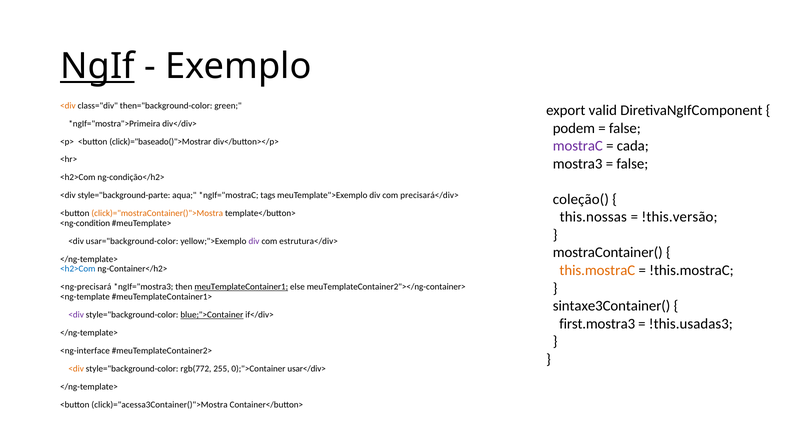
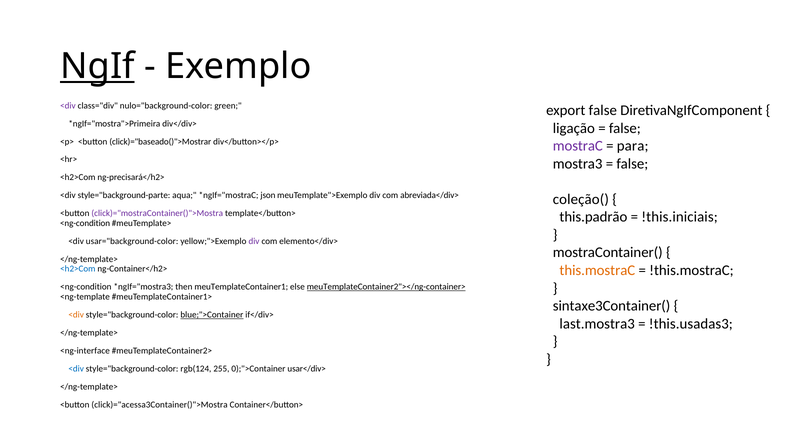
<div at (68, 106) colour: orange -> purple
then="background-color: then="background-color -> nulo="background-color
export valid: valid -> false
podem: podem -> ligação
cada: cada -> para
ng-condição</h2>: ng-condição</h2> -> ng-precisará</h2>
tags: tags -> json
precisará</div>: precisará</div> -> abreviada</div>
click)="mostraContainer()">Mostra colour: orange -> purple
this.nossas: this.nossas -> this.padrão
!this.versão: !this.versão -> !this.iniciais
estrutura</div>: estrutura</div> -> elemento</div>
<ng-precisará at (86, 287): <ng-precisará -> <ng-condition
meuTemplateContainer1 underline: present -> none
meuTemplateContainer2"></ng-container> underline: none -> present
<div at (76, 315) colour: purple -> orange
first.mostra3: first.mostra3 -> last.mostra3
<div at (76, 369) colour: orange -> blue
rgb(772: rgb(772 -> rgb(124
